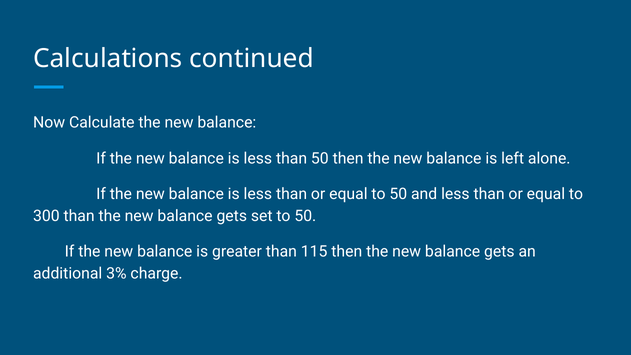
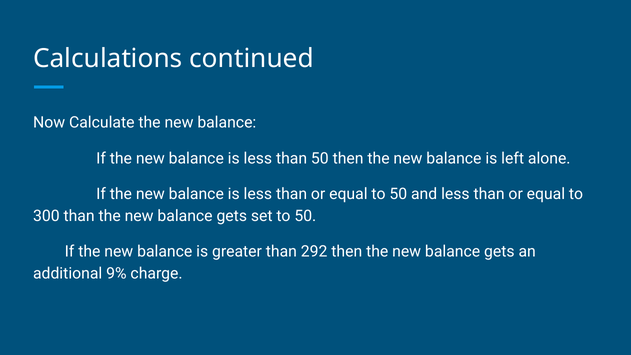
115: 115 -> 292
3%: 3% -> 9%
